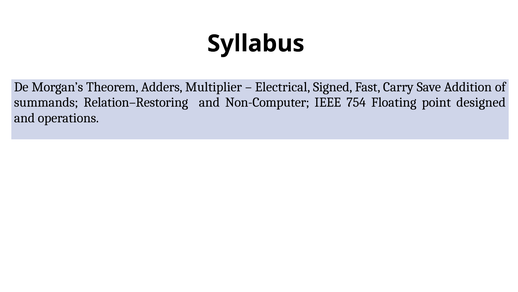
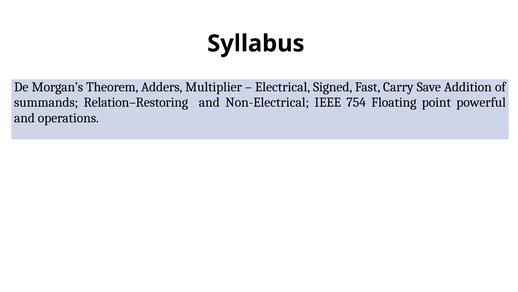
Non-Computer: Non-Computer -> Non-Electrical
designed: designed -> powerful
